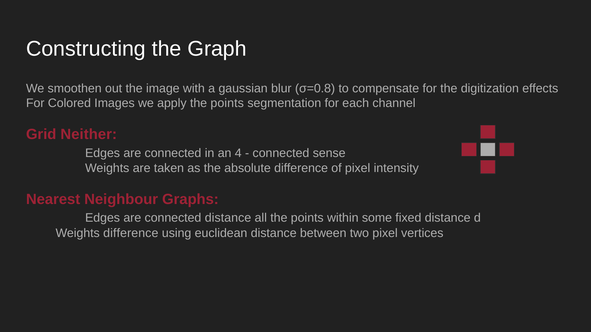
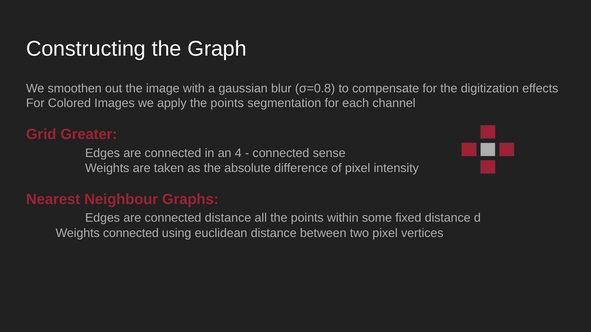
Neither: Neither -> Greater
Weights difference: difference -> connected
